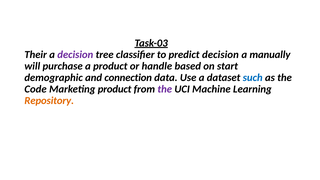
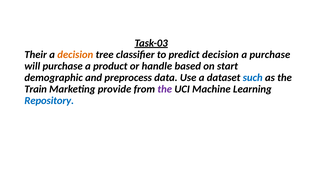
decision at (75, 55) colour: purple -> orange
a manually: manually -> purchase
connection: connection -> preprocess
Code: Code -> Train
Marketing product: product -> provide
Repository colour: orange -> blue
